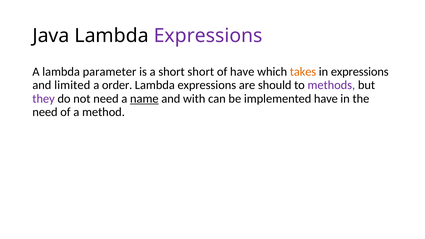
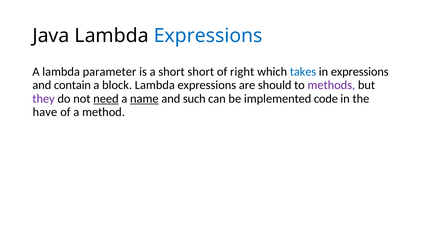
Expressions at (208, 36) colour: purple -> blue
of have: have -> right
takes colour: orange -> blue
limited: limited -> contain
order: order -> block
need at (106, 99) underline: none -> present
with: with -> such
implemented have: have -> code
need at (45, 112): need -> have
